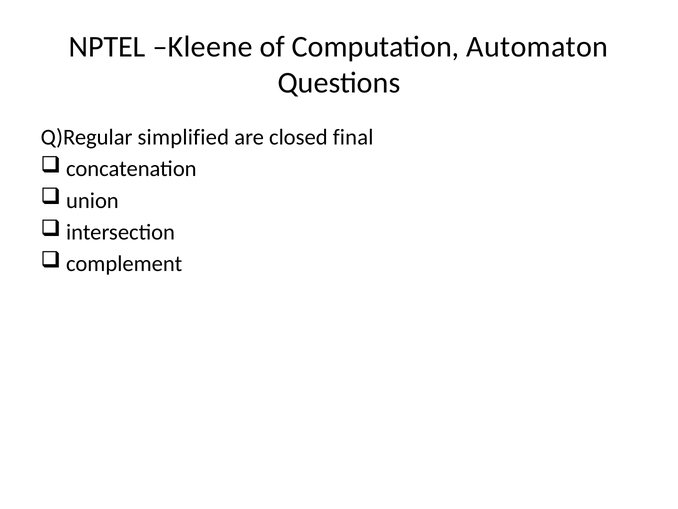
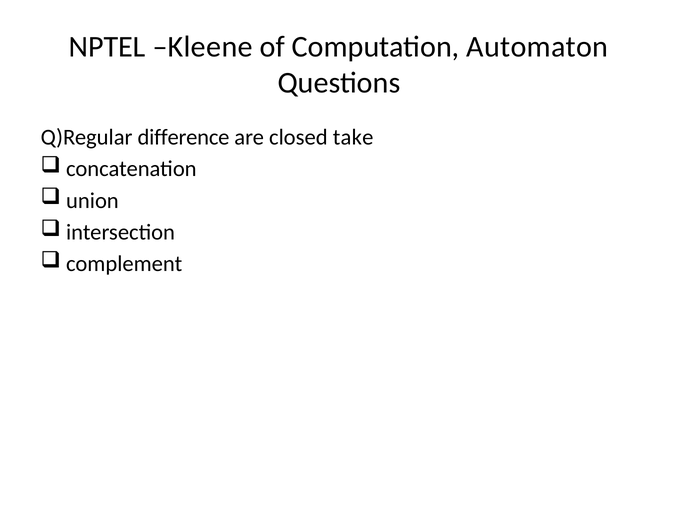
simplified: simplified -> difference
final: final -> take
